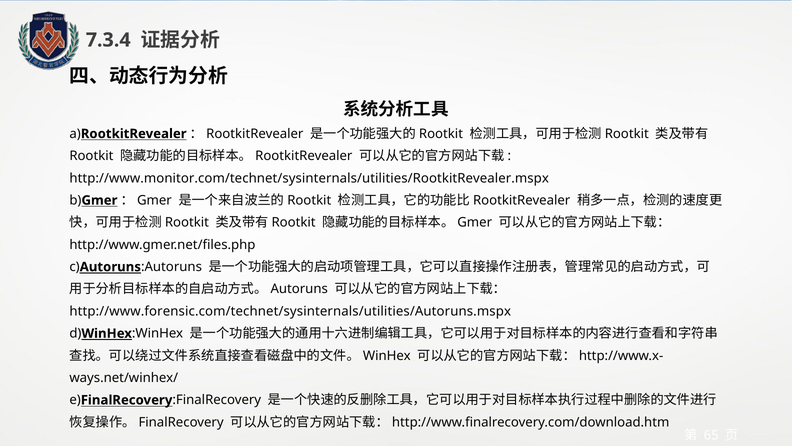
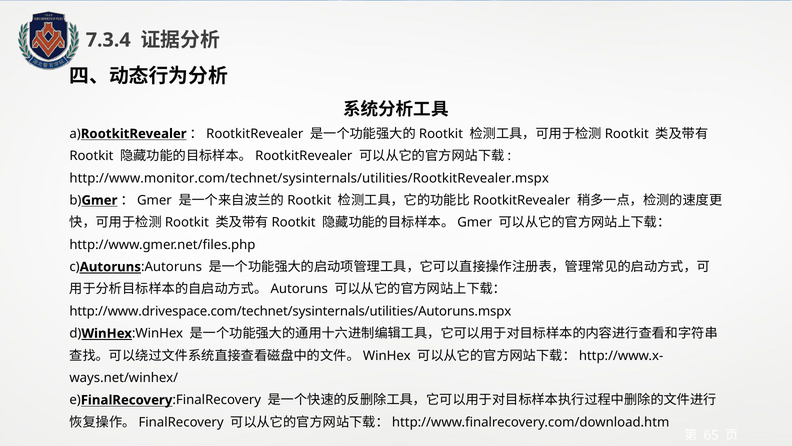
http://www.forensic.com/technet/sysinternals/utilities/Autoruns.mspx: http://www.forensic.com/technet/sysinternals/utilities/Autoruns.mspx -> http://www.drivespace.com/technet/sysinternals/utilities/Autoruns.mspx
